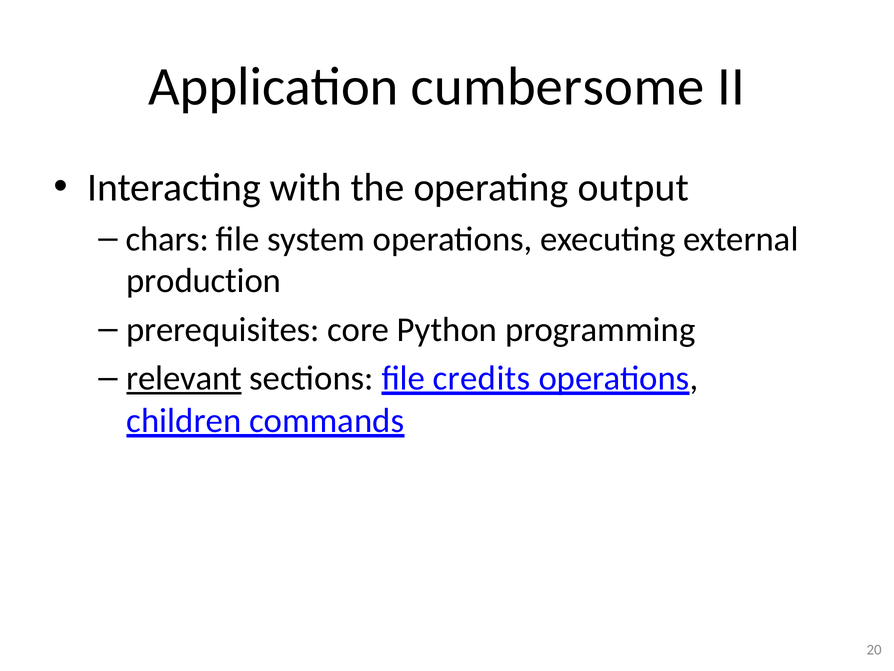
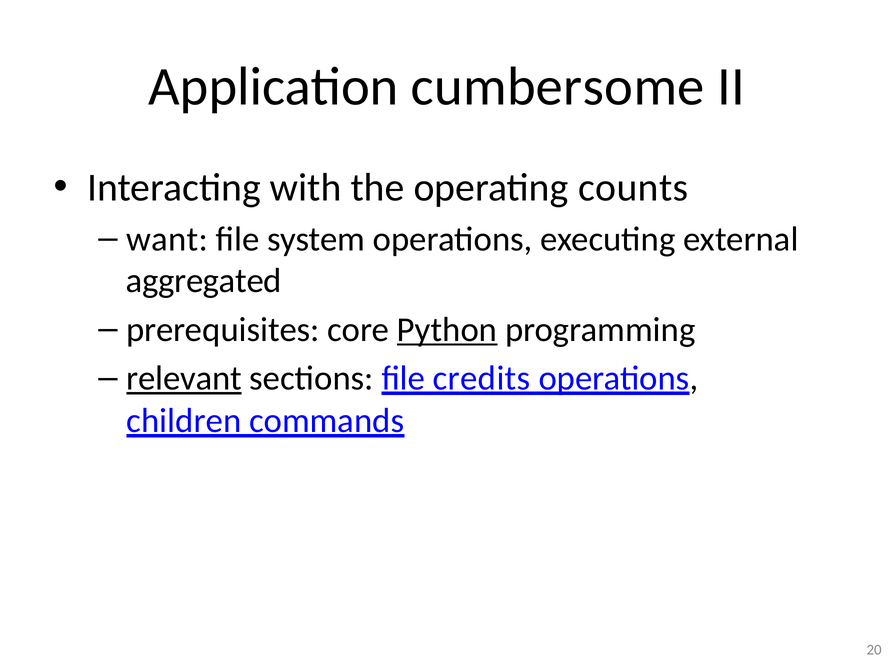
output: output -> counts
chars: chars -> want
production: production -> aggregated
Python underline: none -> present
